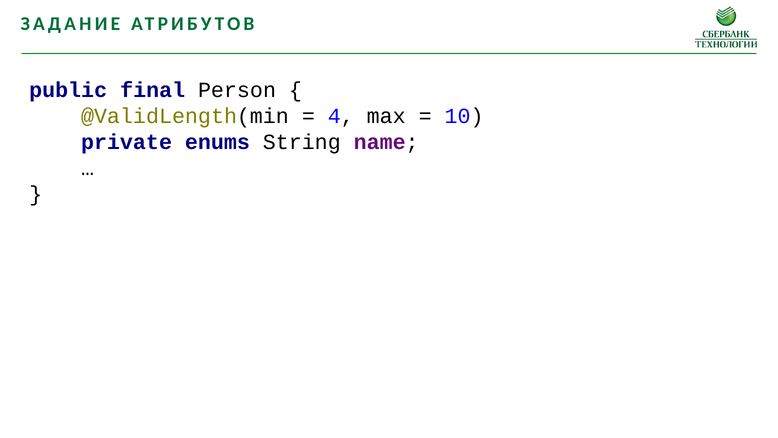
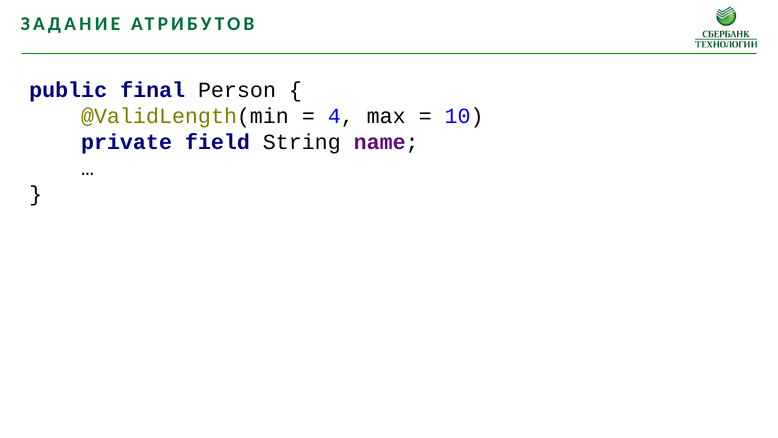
enums: enums -> field
